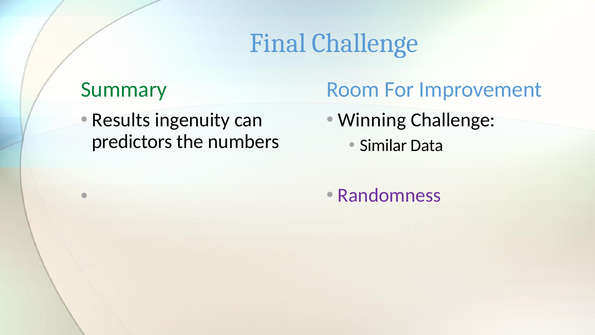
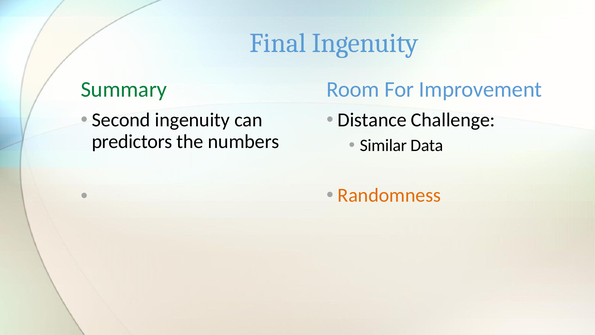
Final Challenge: Challenge -> Ingenuity
Results: Results -> Second
Winning: Winning -> Distance
Randomness colour: purple -> orange
